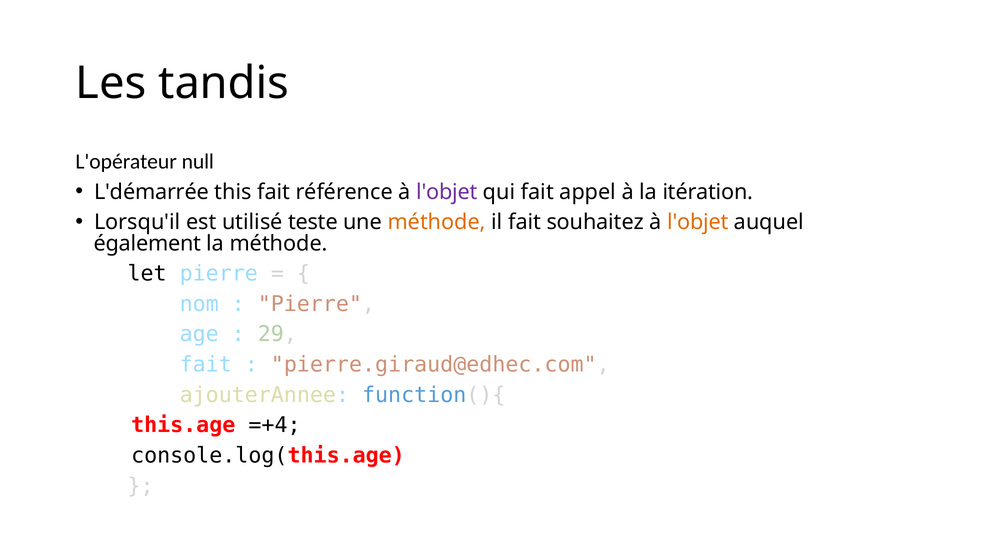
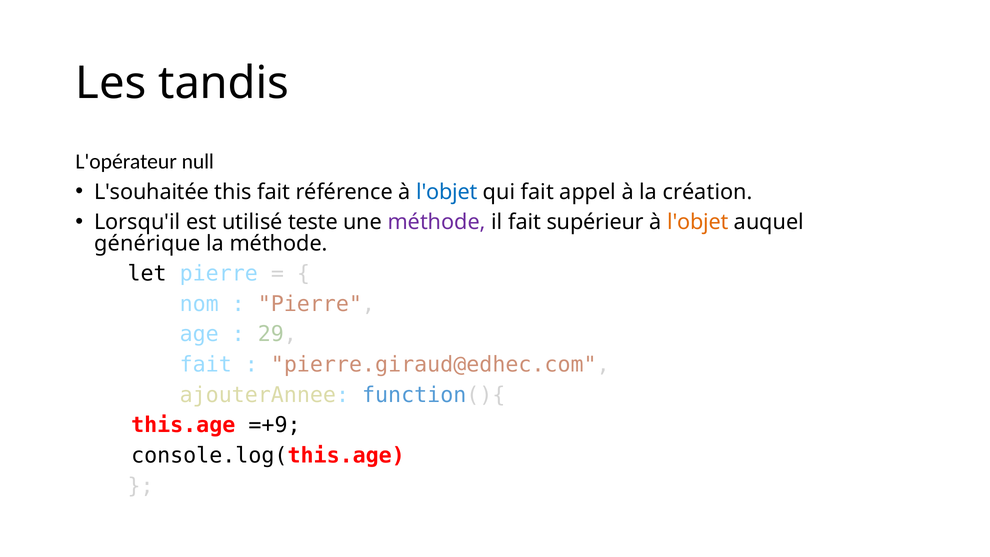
L'démarrée: L'démarrée -> L'souhaitée
l'objet at (447, 192) colour: purple -> blue
itération: itération -> création
méthode at (437, 222) colour: orange -> purple
souhaitez: souhaitez -> supérieur
également: également -> générique
=+4: =+4 -> =+9
